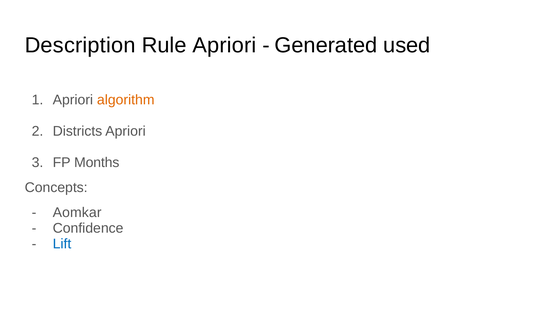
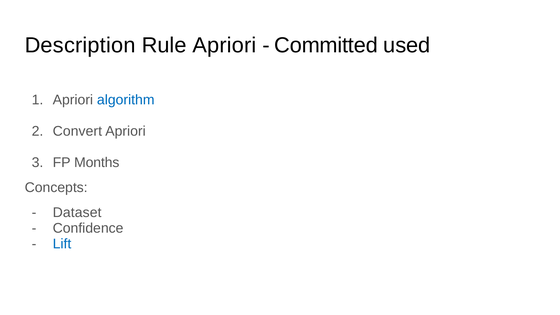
Generated: Generated -> Committed
algorithm colour: orange -> blue
Districts: Districts -> Convert
Aomkar: Aomkar -> Dataset
